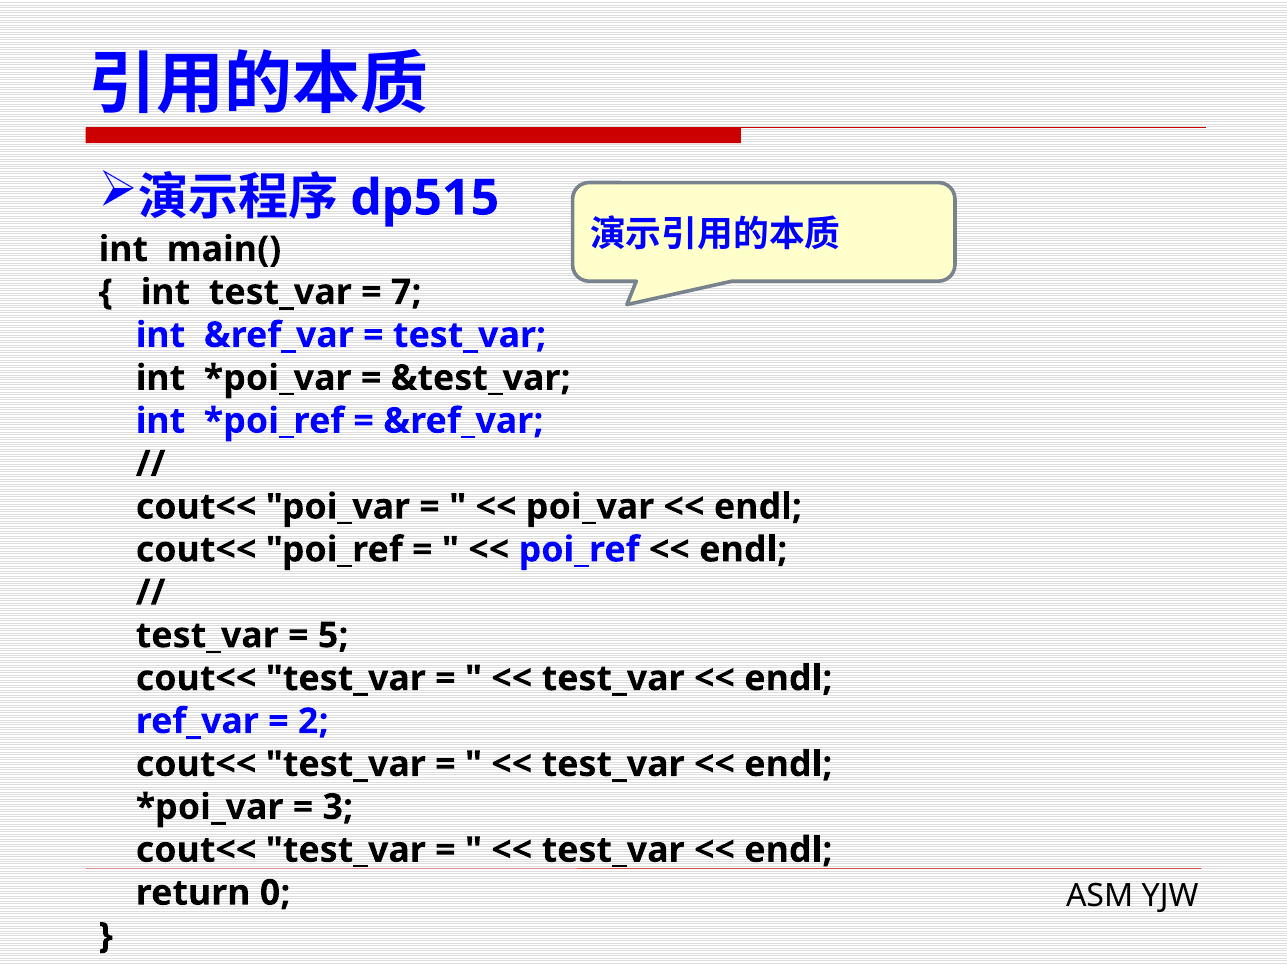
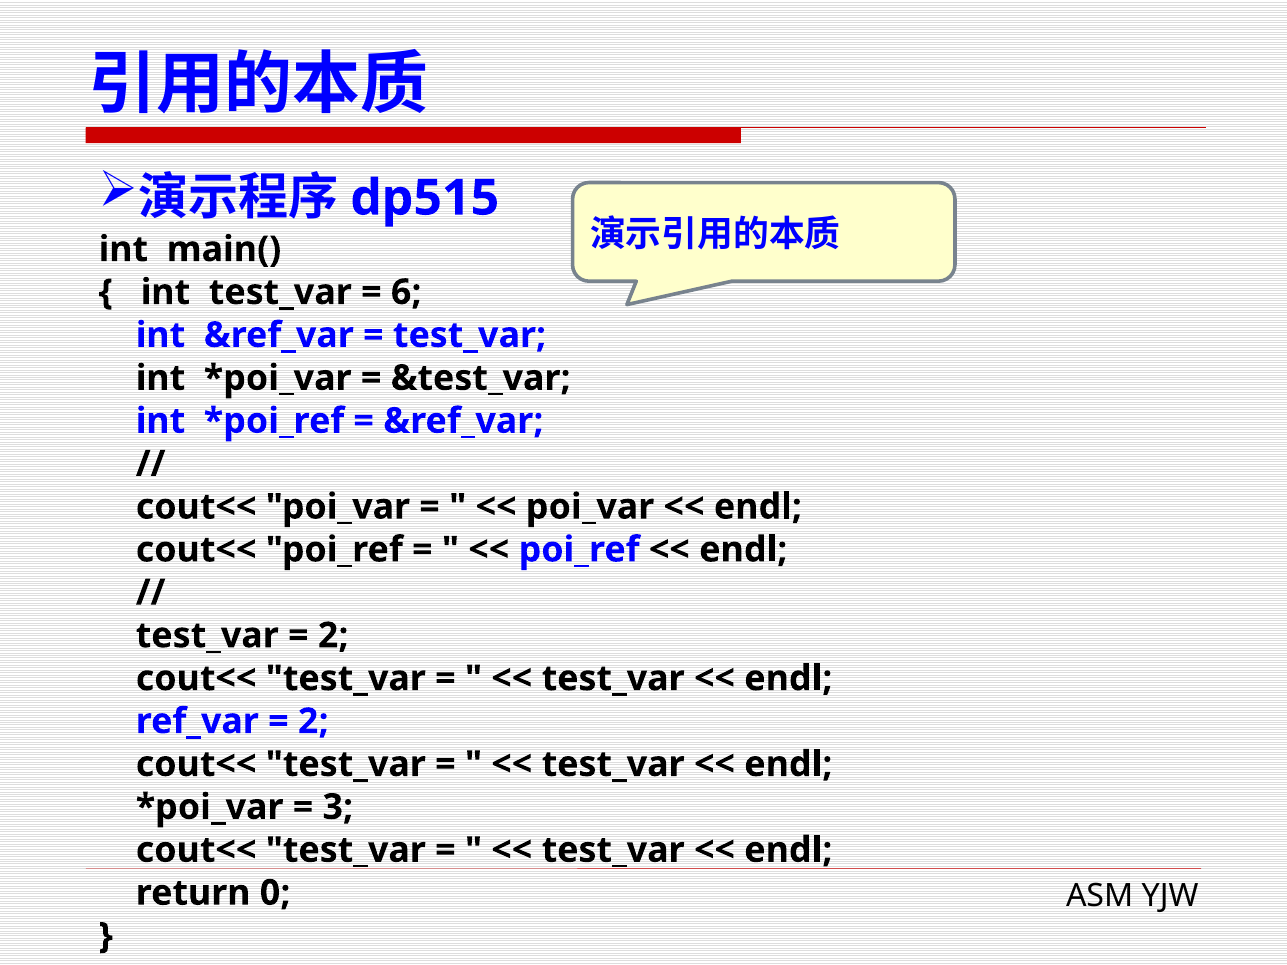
7: 7 -> 6
5 at (333, 636): 5 -> 2
